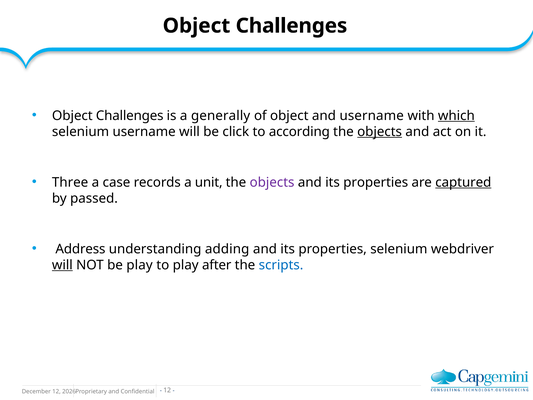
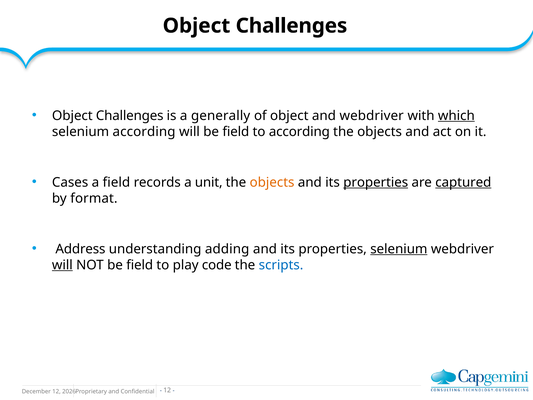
and username: username -> webdriver
selenium username: username -> according
will be click: click -> field
objects at (380, 132) underline: present -> none
Three: Three -> Cases
a case: case -> field
objects at (272, 182) colour: purple -> orange
properties at (376, 182) underline: none -> present
passed: passed -> format
selenium at (399, 249) underline: none -> present
NOT be play: play -> field
after: after -> code
